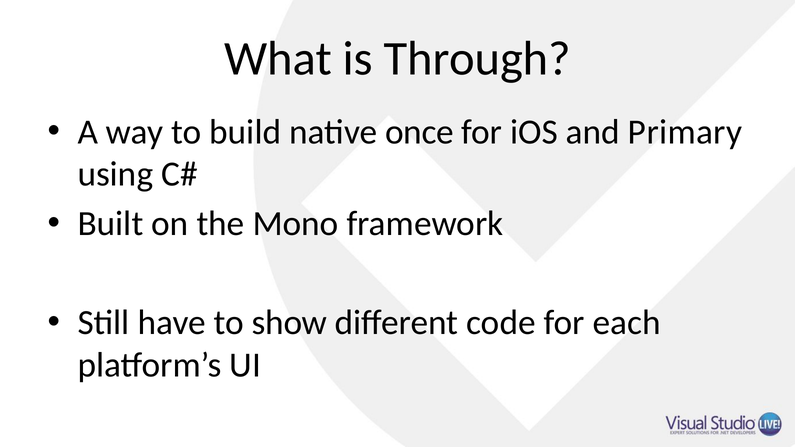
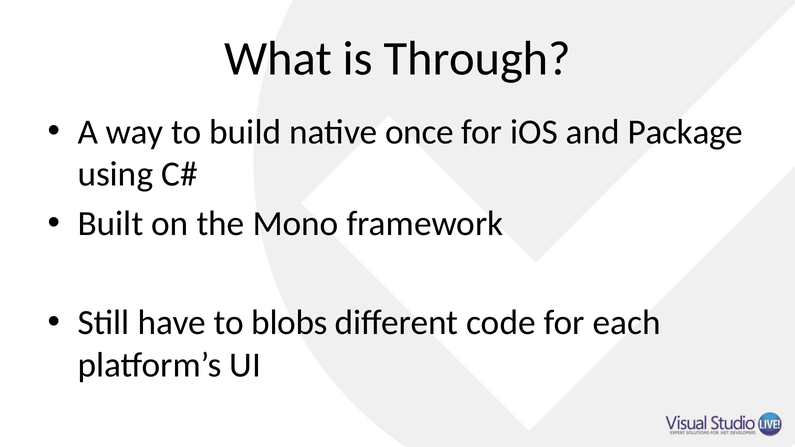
Primary: Primary -> Package
show: show -> blobs
